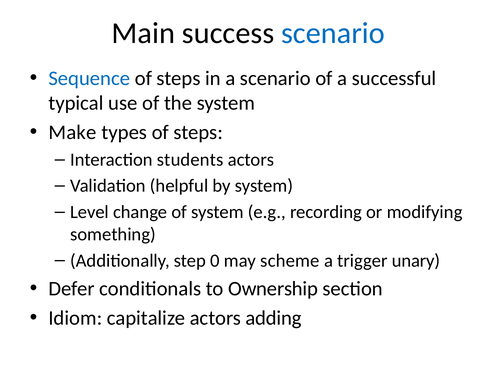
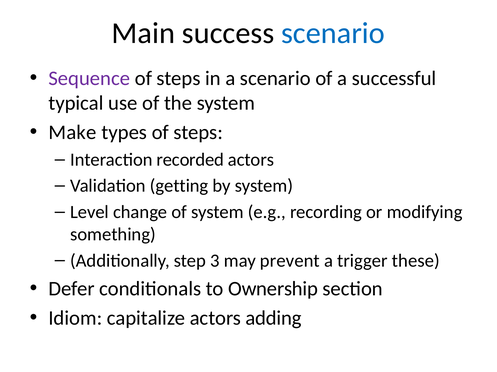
Sequence colour: blue -> purple
students: students -> recorded
helpful: helpful -> getting
0: 0 -> 3
scheme: scheme -> prevent
unary: unary -> these
